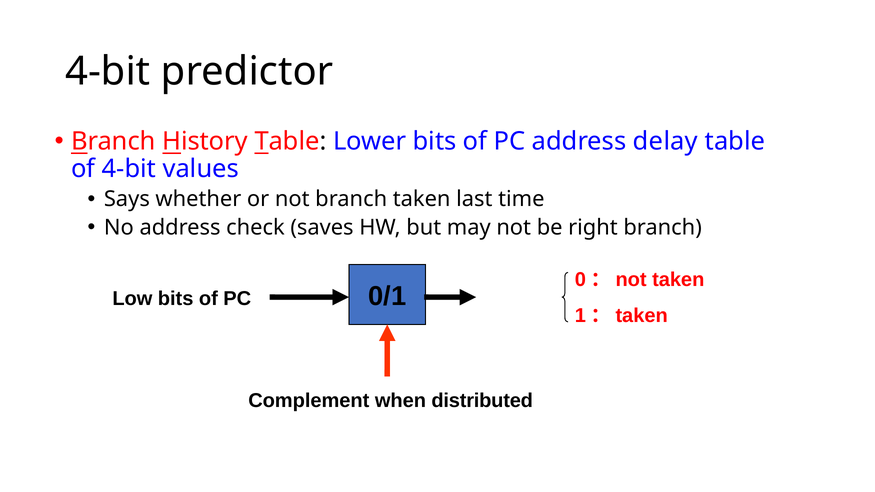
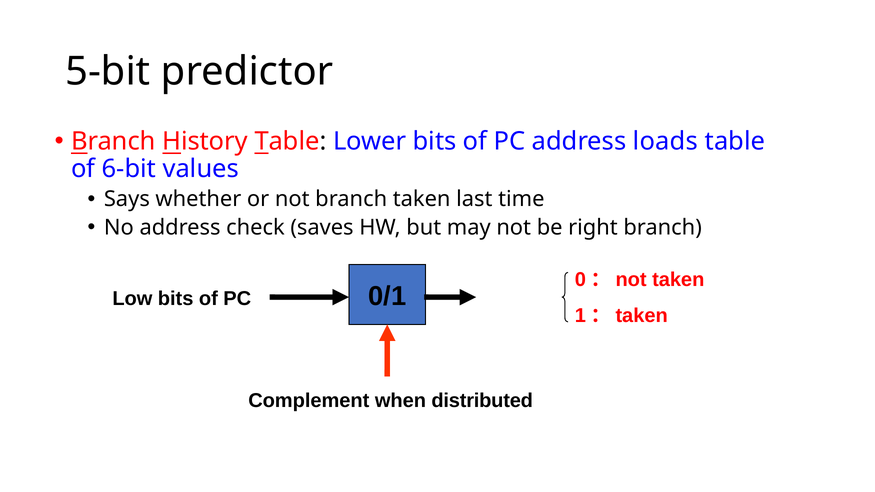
4-bit at (108, 72): 4-bit -> 5-bit
delay: delay -> loads
of 4-bit: 4-bit -> 6-bit
